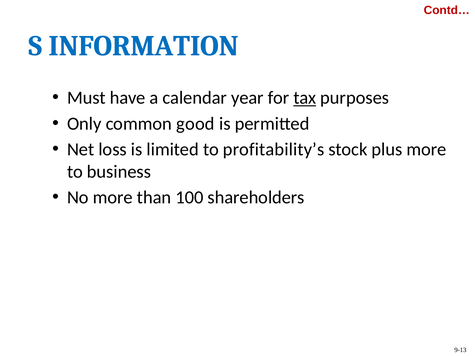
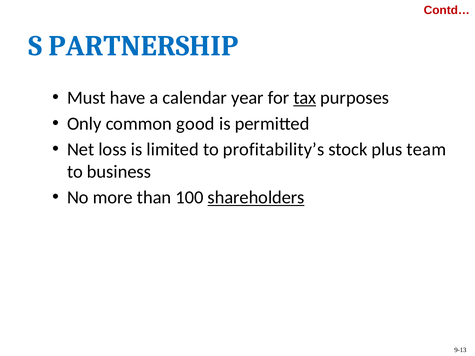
INFORMATION: INFORMATION -> PARTNERSHIP
plus more: more -> team
shareholders underline: none -> present
